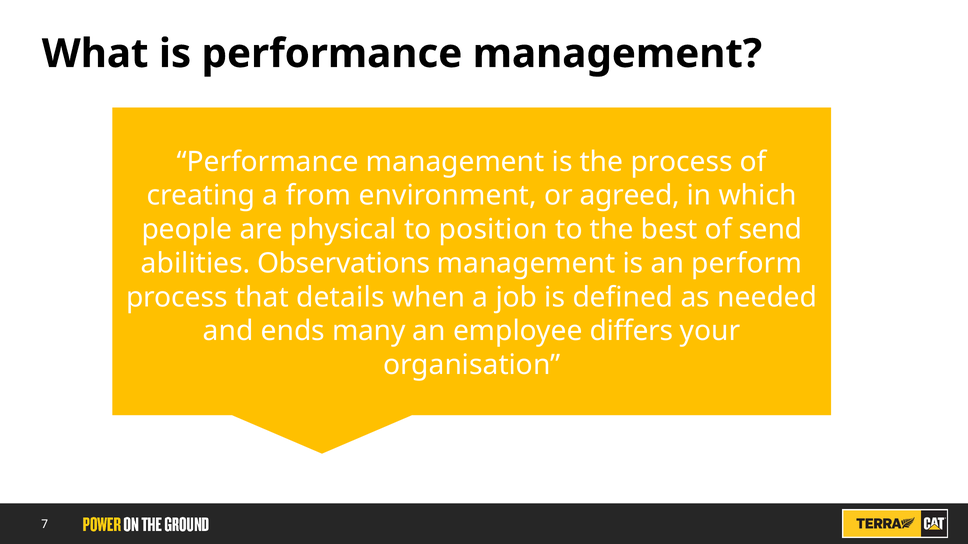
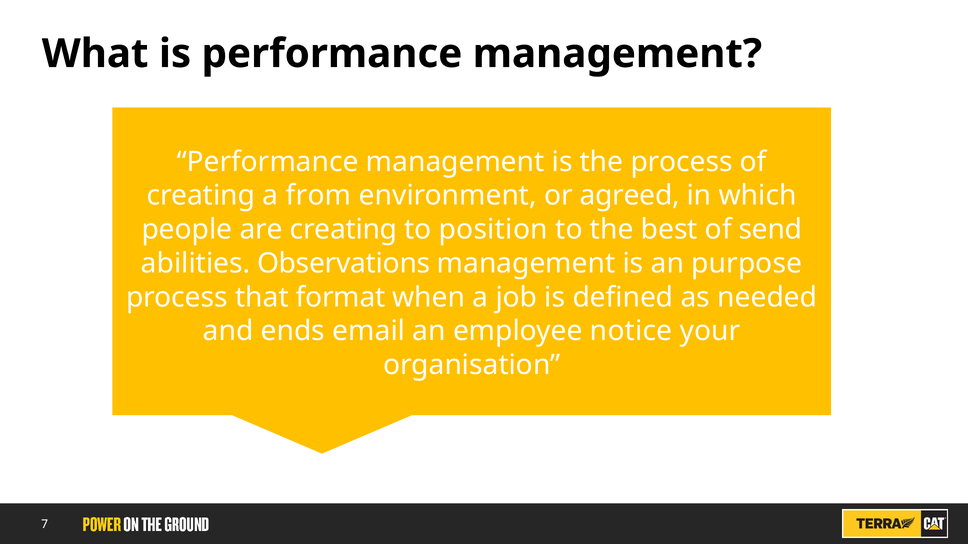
are physical: physical -> creating
perform: perform -> purpose
details: details -> format
many: many -> email
differs: differs -> notice
